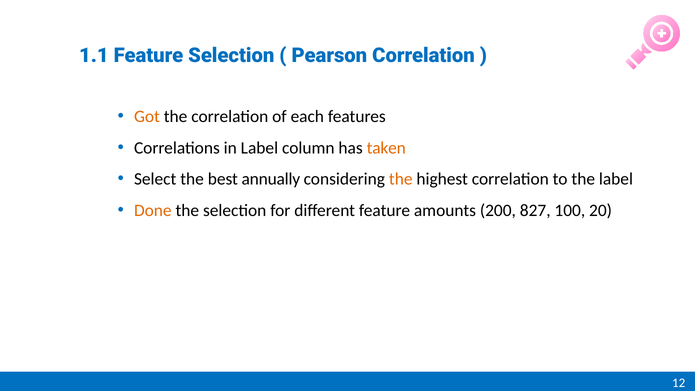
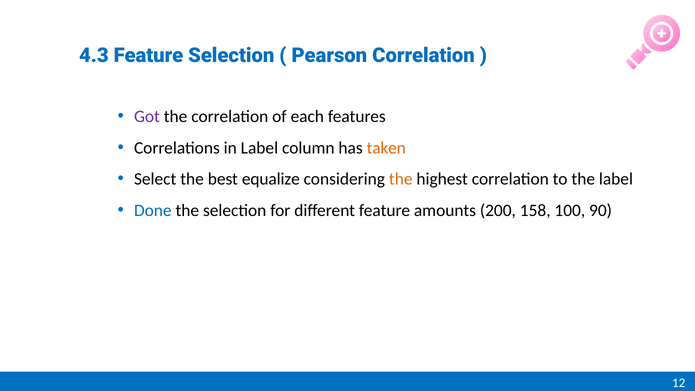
1.1: 1.1 -> 4.3
Got colour: orange -> purple
annually: annually -> equalize
Done colour: orange -> blue
827: 827 -> 158
20: 20 -> 90
